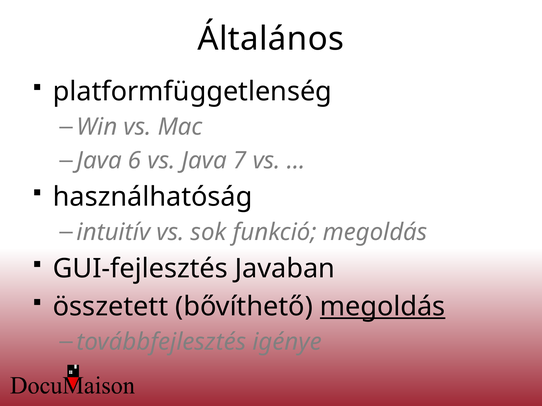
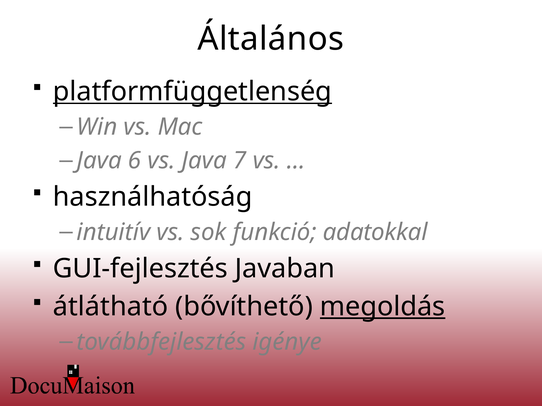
platformfüggetlenség underline: none -> present
funkció megoldás: megoldás -> adatokkal
összetett: összetett -> átlátható
